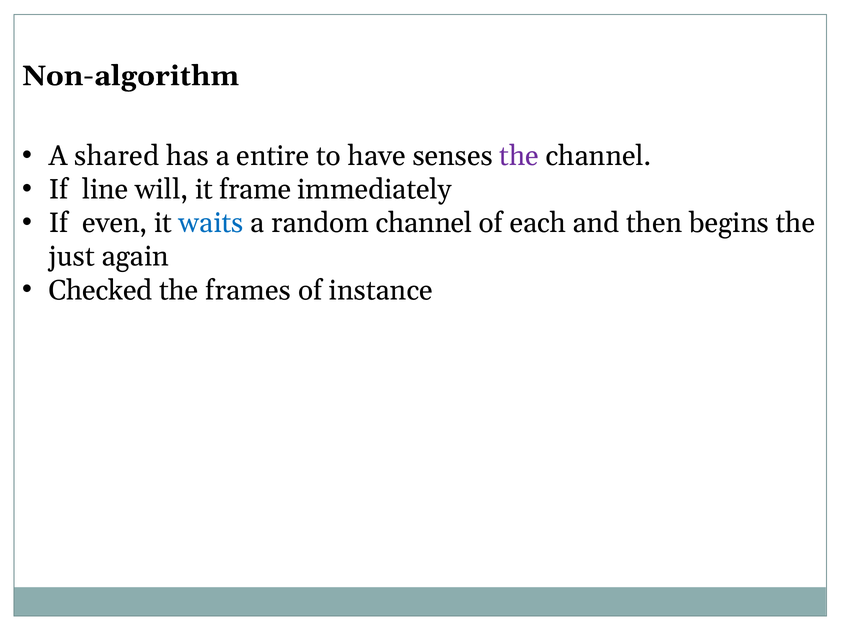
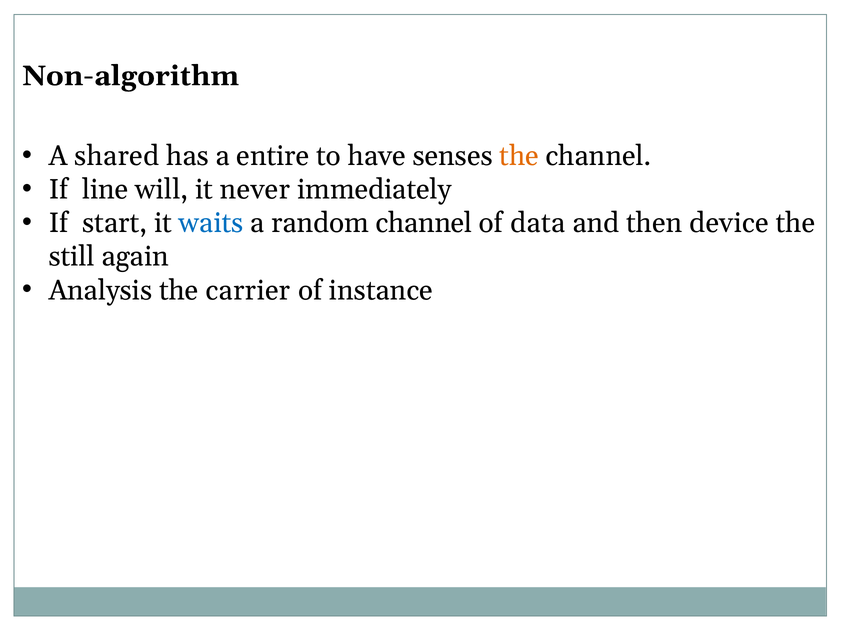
the at (519, 156) colour: purple -> orange
frame: frame -> never
even: even -> start
each: each -> data
begins: begins -> device
just: just -> still
Checked: Checked -> Analysis
frames: frames -> carrier
